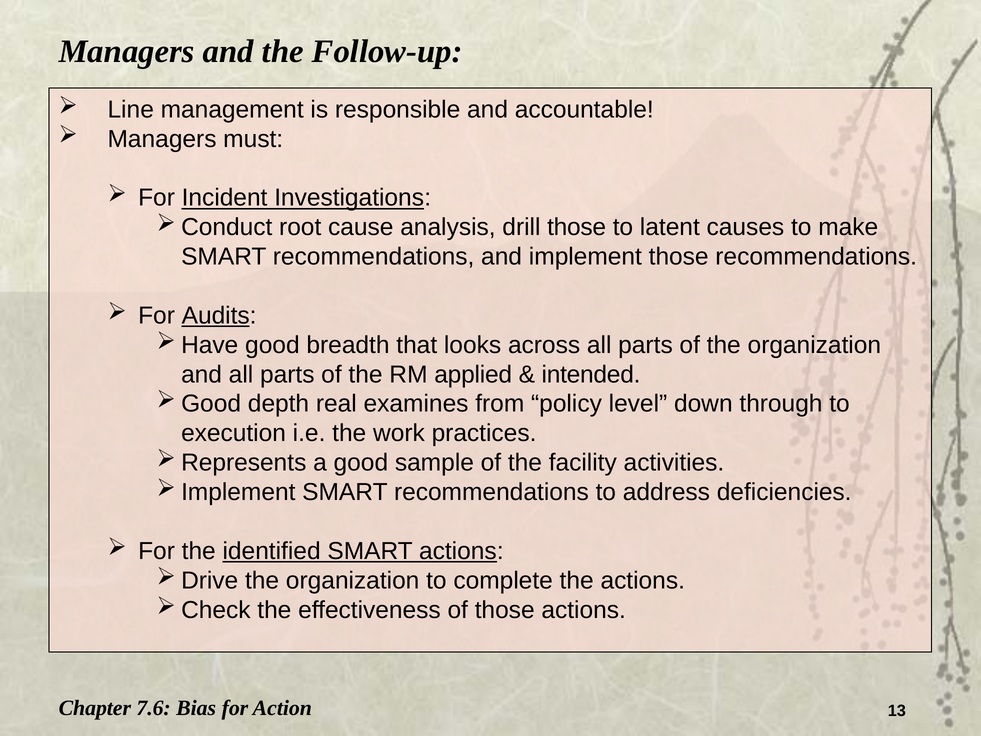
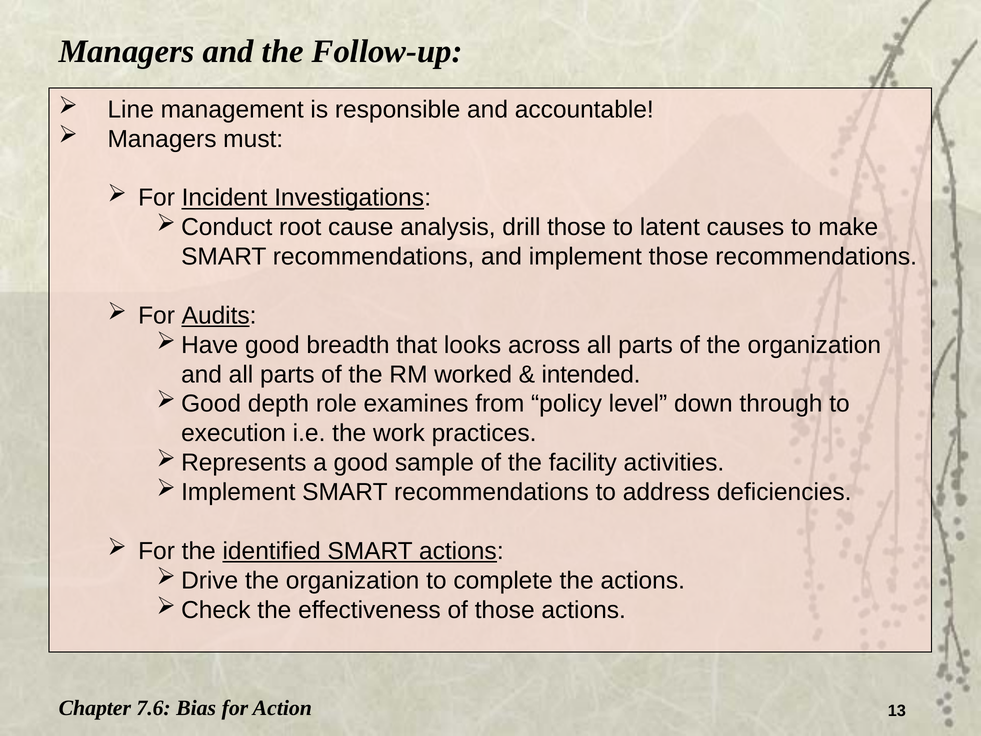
applied: applied -> worked
real: real -> role
